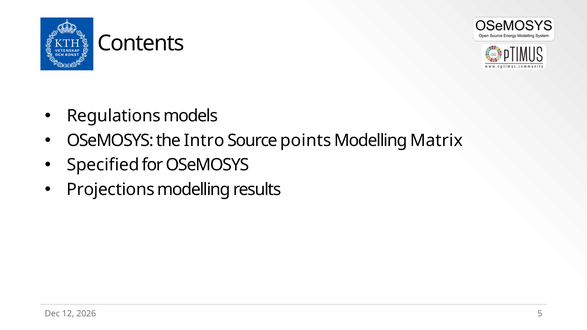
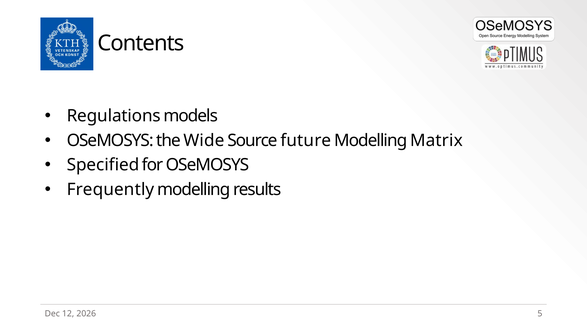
Intro: Intro -> Wide
points: points -> future
Projections: Projections -> Frequently
